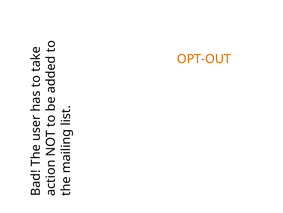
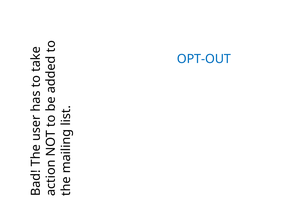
OPT-OUT colour: orange -> blue
